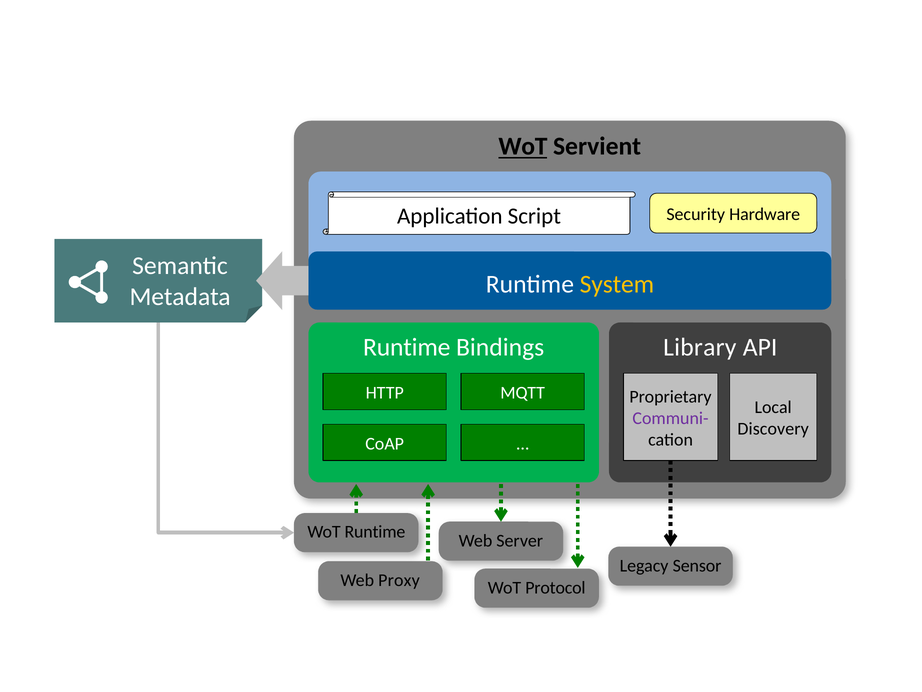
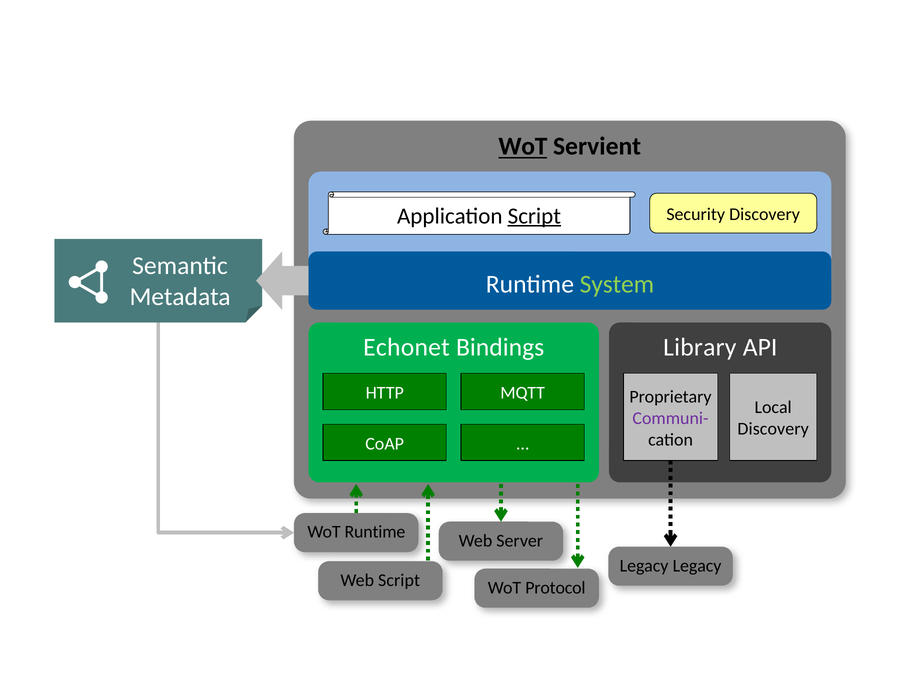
Script at (534, 216) underline: none -> present
Security Hardware: Hardware -> Discovery
System colour: yellow -> light green
Runtime at (407, 347): Runtime -> Echonet
Legacy Sensor: Sensor -> Legacy
Web Proxy: Proxy -> Script
